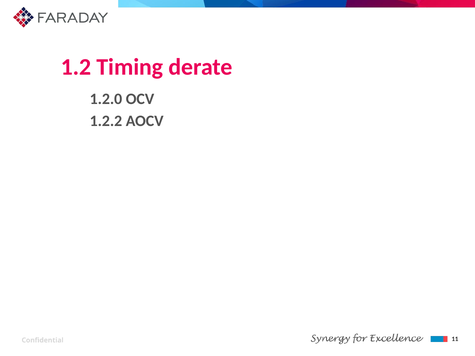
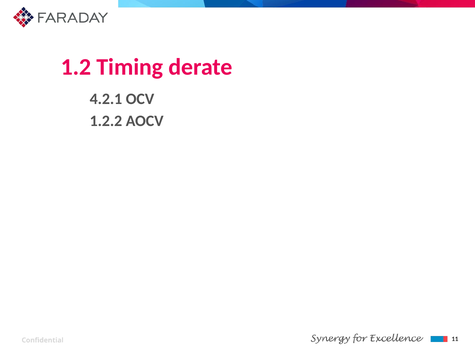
1.2.0: 1.2.0 -> 4.2.1
